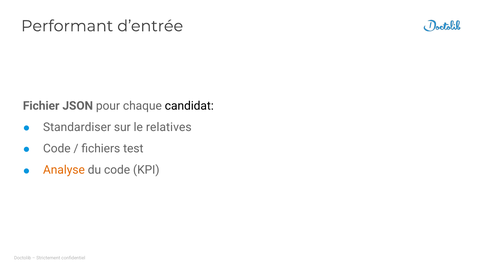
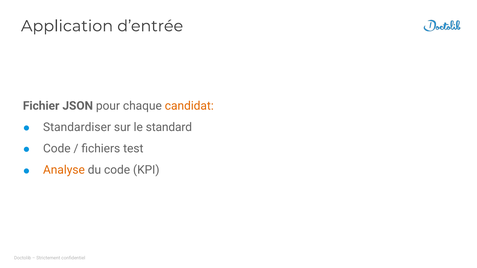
Performant: Performant -> Application
candidat colour: black -> orange
relatives: relatives -> standard
